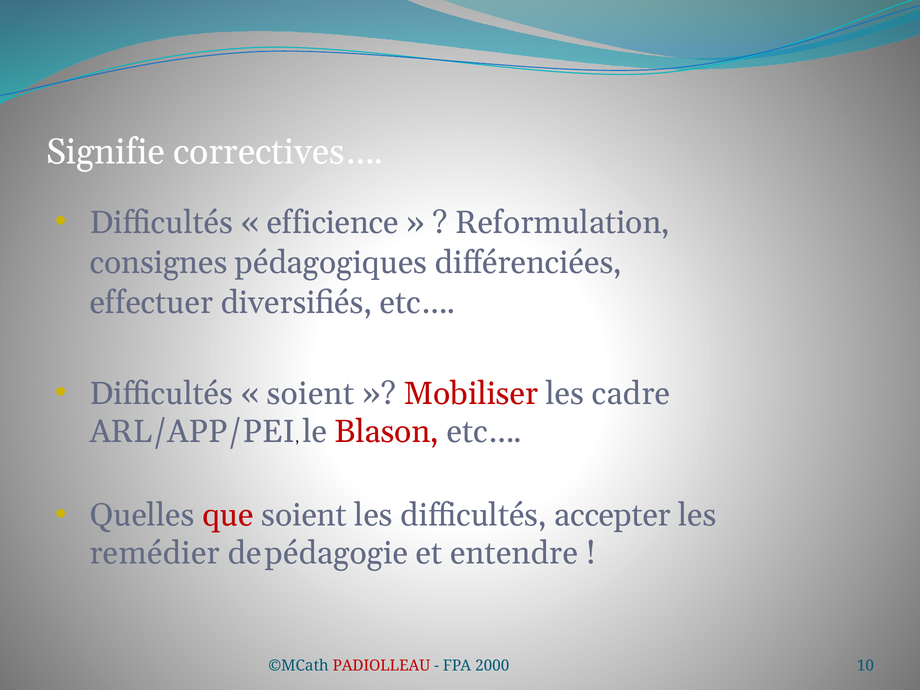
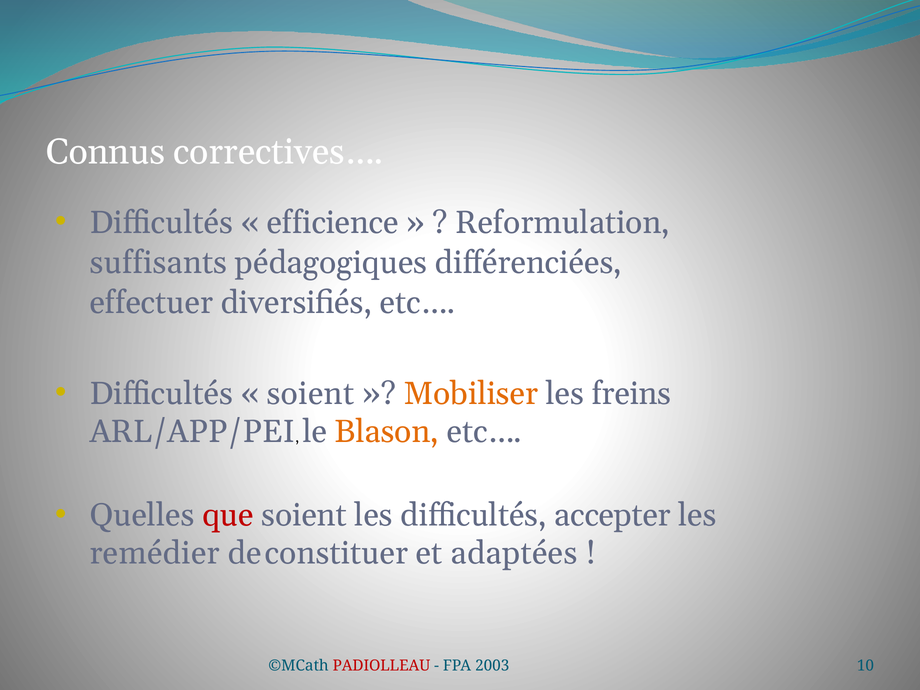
Signifie: Signifie -> Connus
consignes: consignes -> suffisants
Mobiliser colour: red -> orange
cadre: cadre -> freins
Blason colour: red -> orange
pédagogie: pédagogie -> constituer
entendre: entendre -> adaptées
2000: 2000 -> 2003
